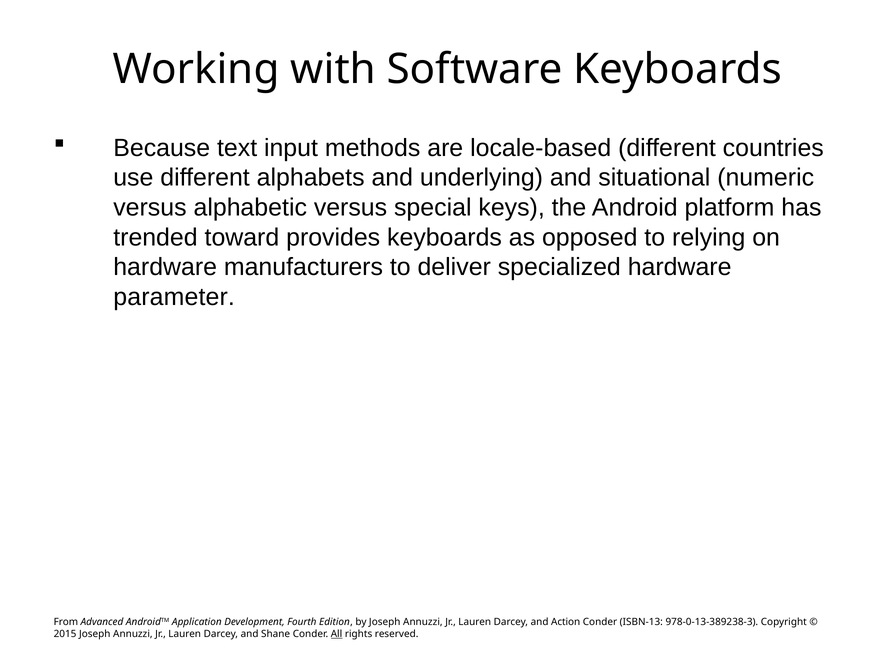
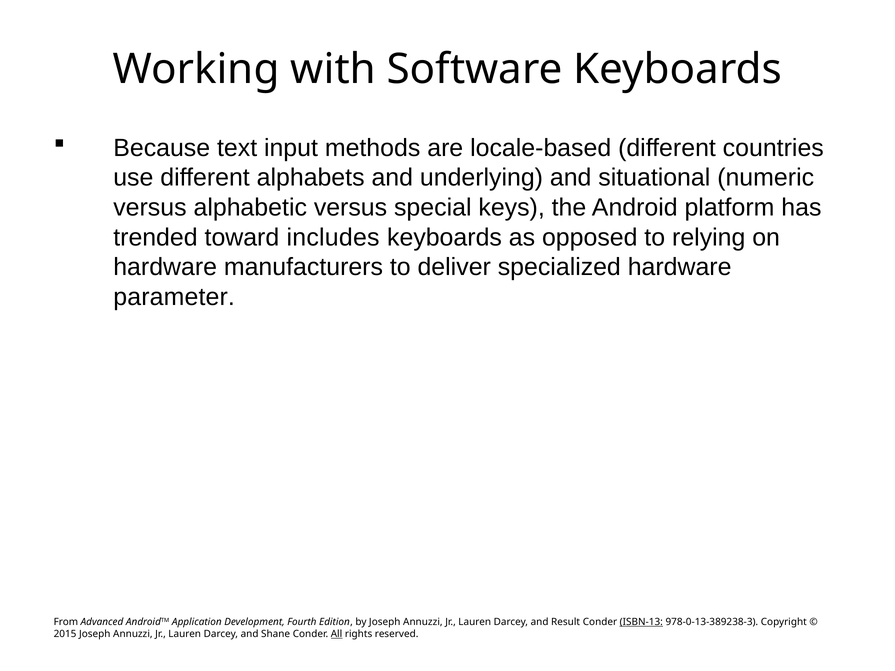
provides: provides -> includes
Action: Action -> Result
ISBN-13 underline: none -> present
